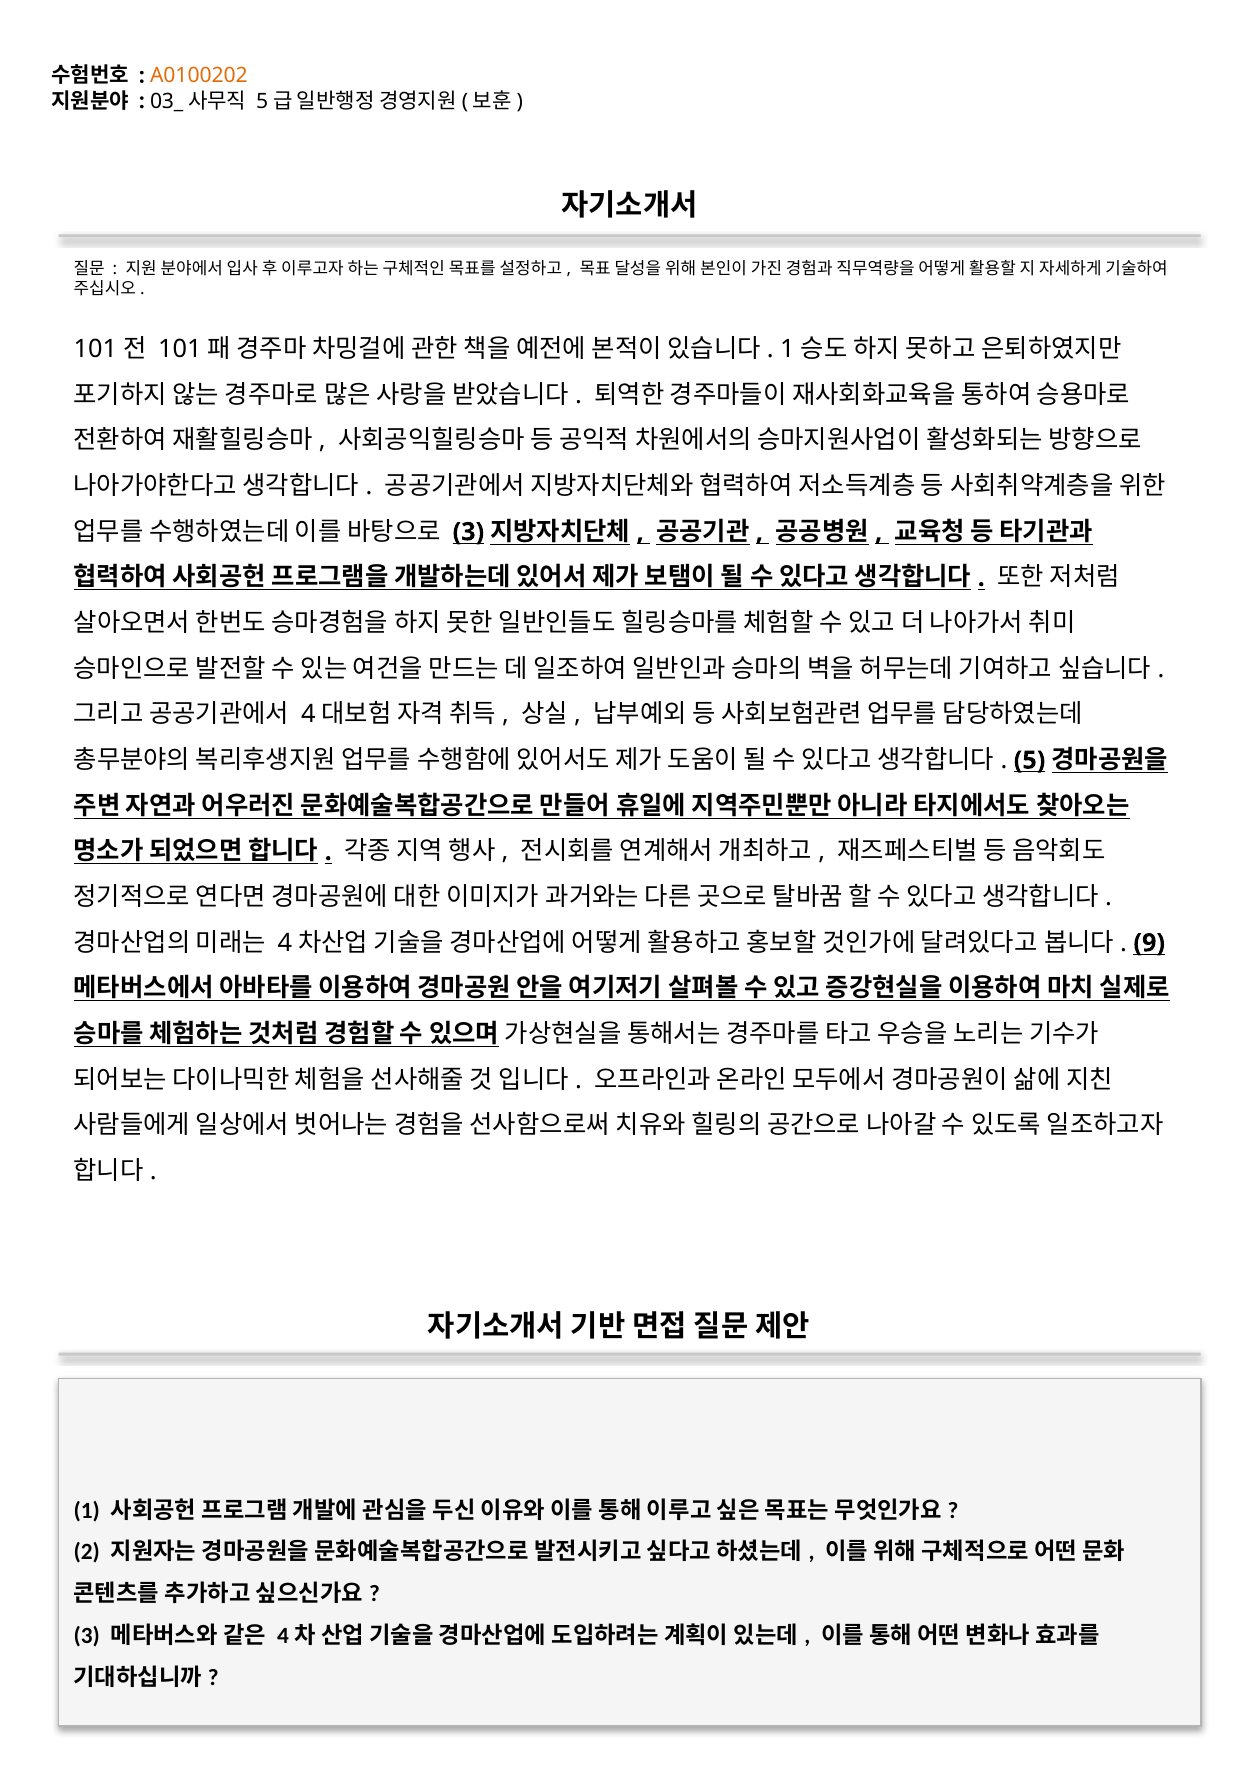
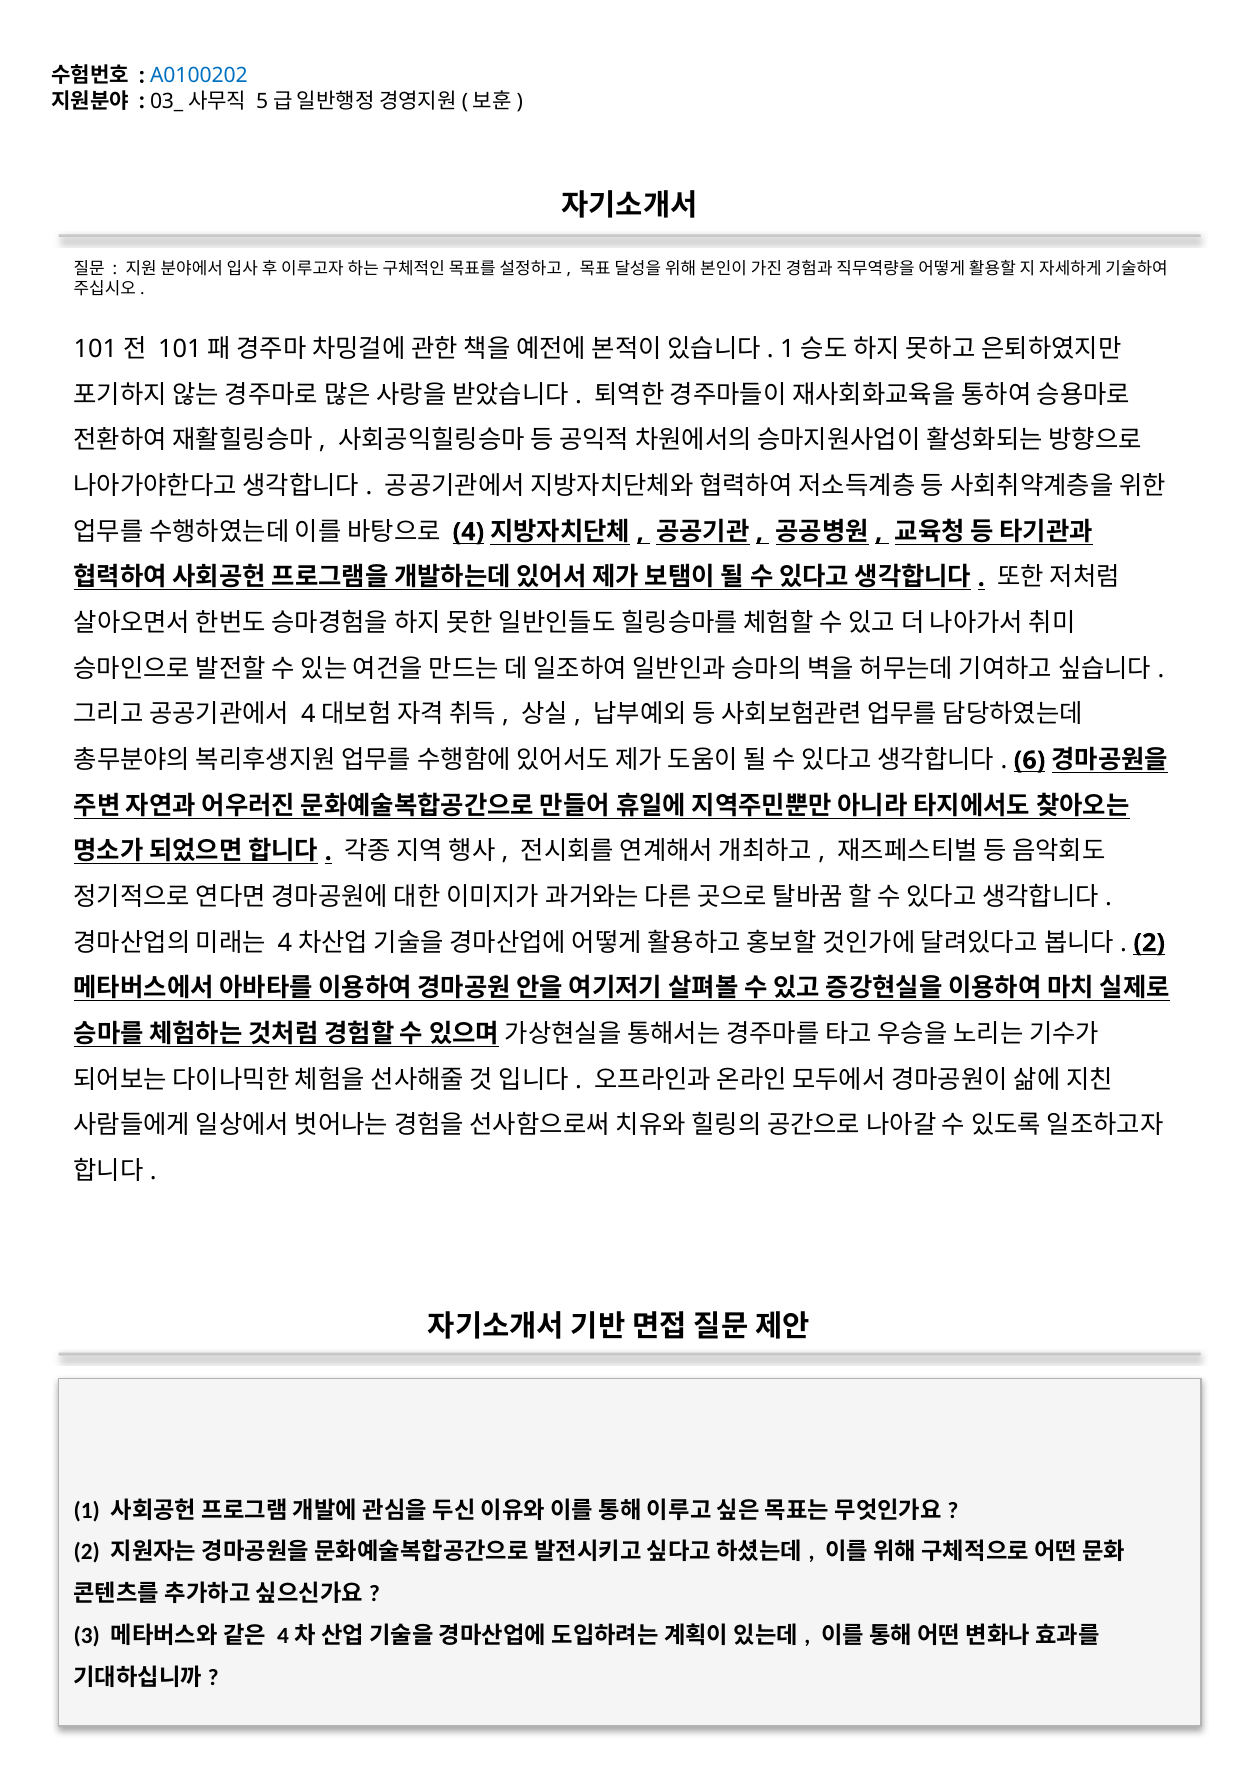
A0100202 colour: orange -> blue
3 at (468, 532): 3 -> 4
5: 5 -> 6
9 at (1149, 943): 9 -> 2
